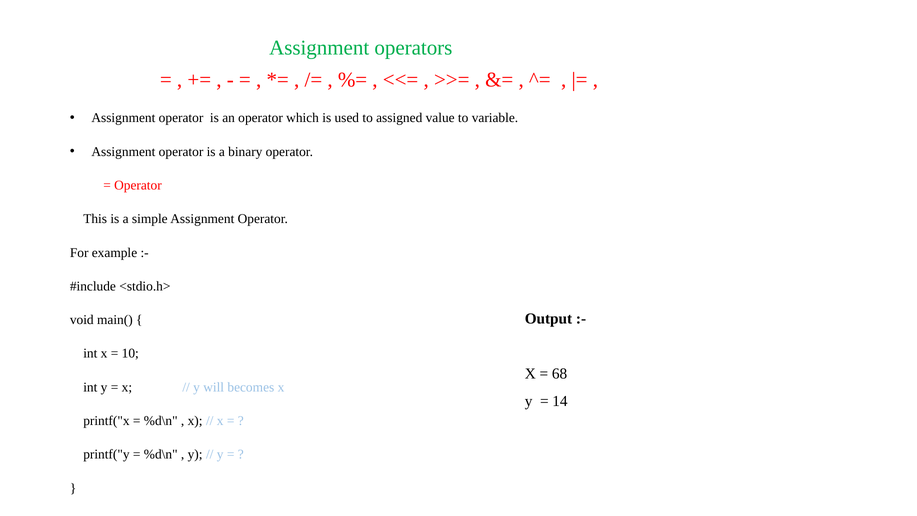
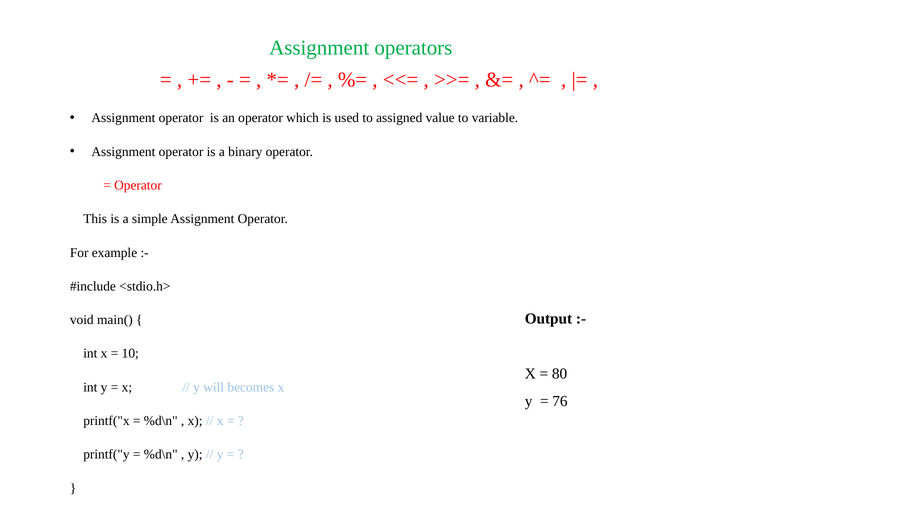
68: 68 -> 80
14: 14 -> 76
